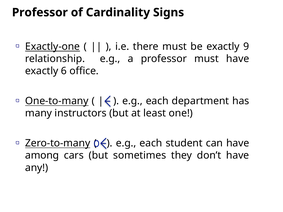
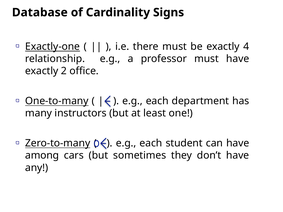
Professor at (40, 12): Professor -> Database
9: 9 -> 4
6: 6 -> 2
